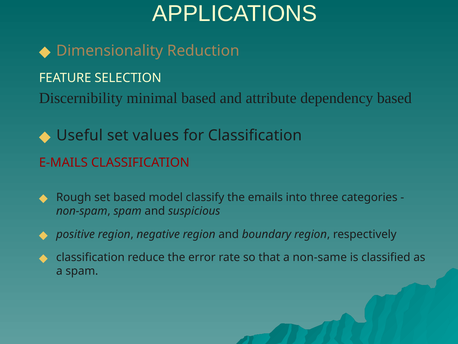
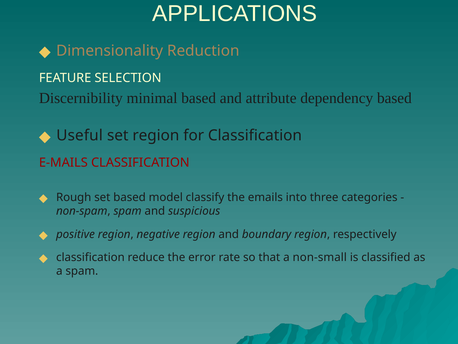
set values: values -> region
non-same: non-same -> non-small
